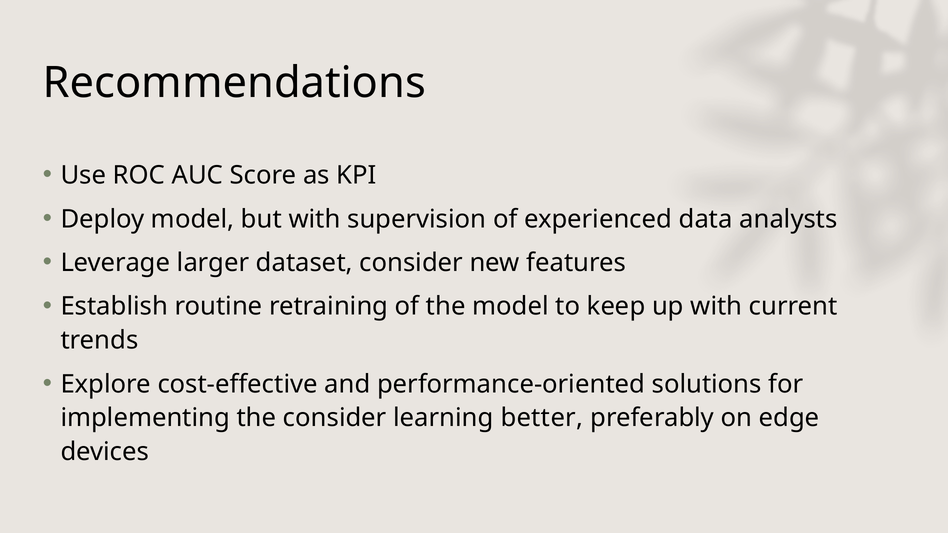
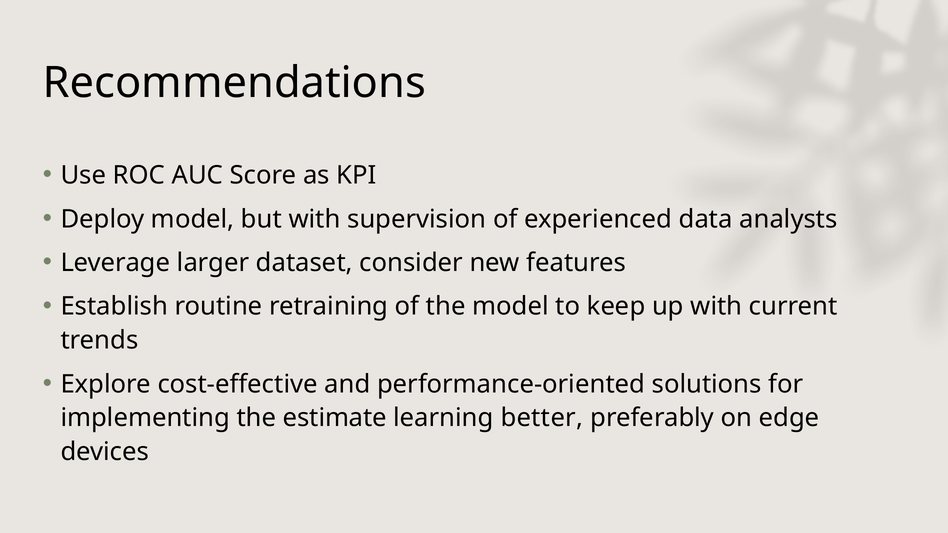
the consider: consider -> estimate
